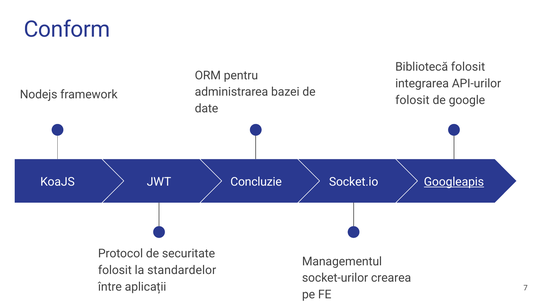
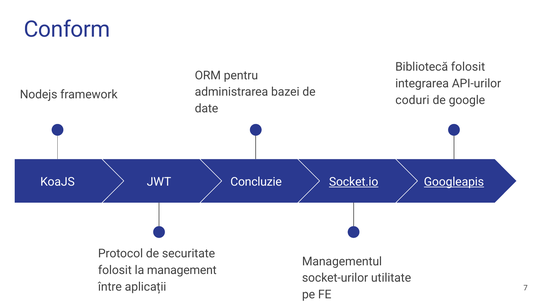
folosit at (412, 100): folosit -> coduri
Socket.io underline: none -> present
standardelor: standardelor -> management
crearea: crearea -> utilitate
